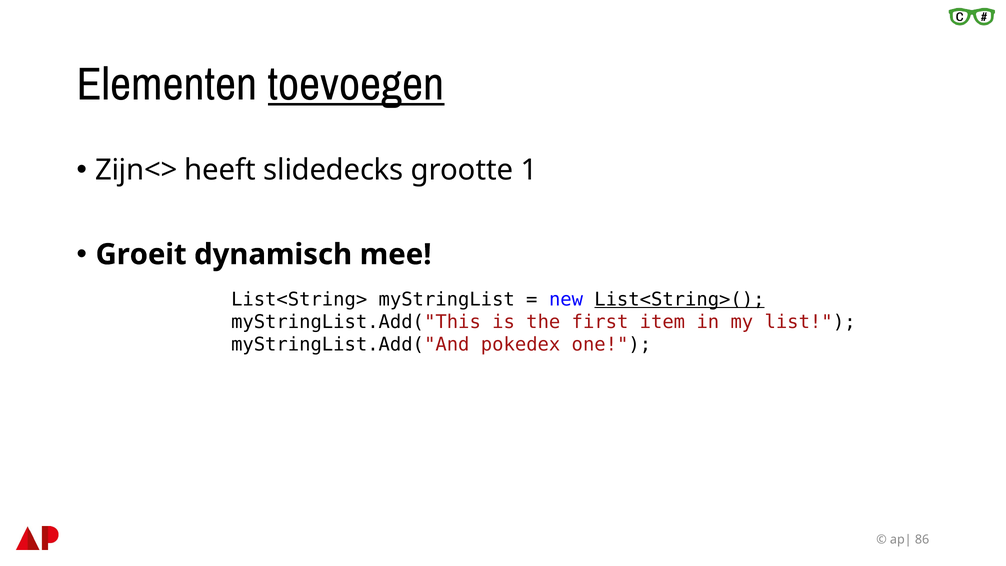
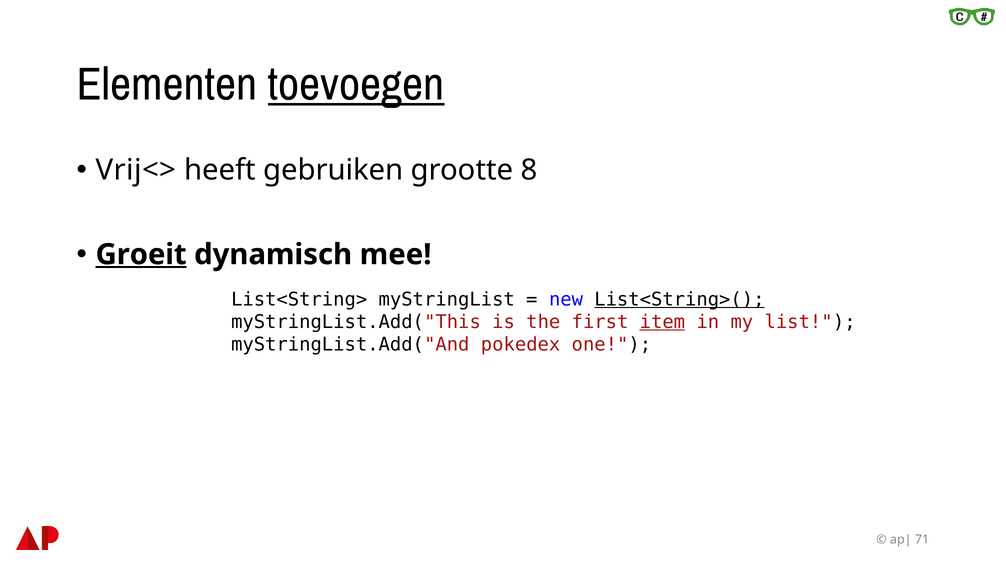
Zijn<>: Zijn<> -> Vrij<>
slidedecks: slidedecks -> gebruiken
1: 1 -> 8
Groeit underline: none -> present
item underline: none -> present
86: 86 -> 71
